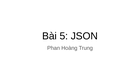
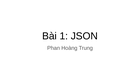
5: 5 -> 1
